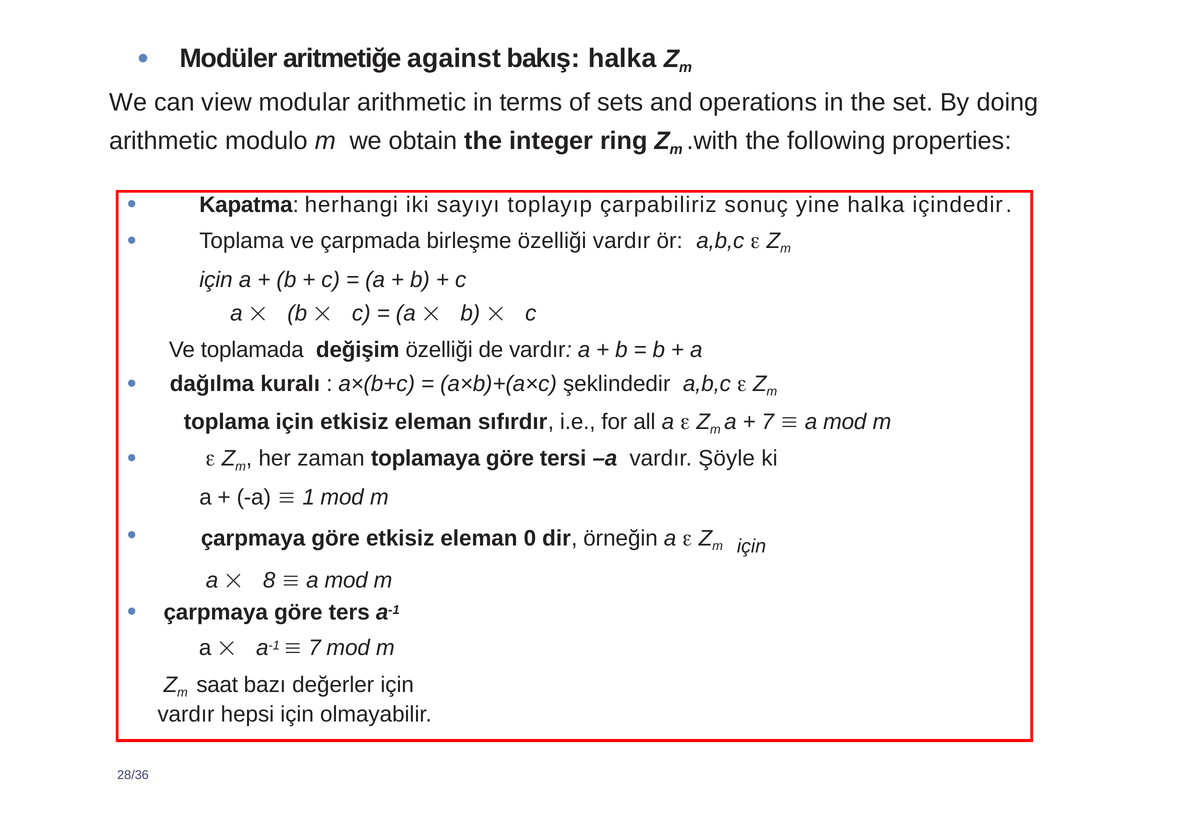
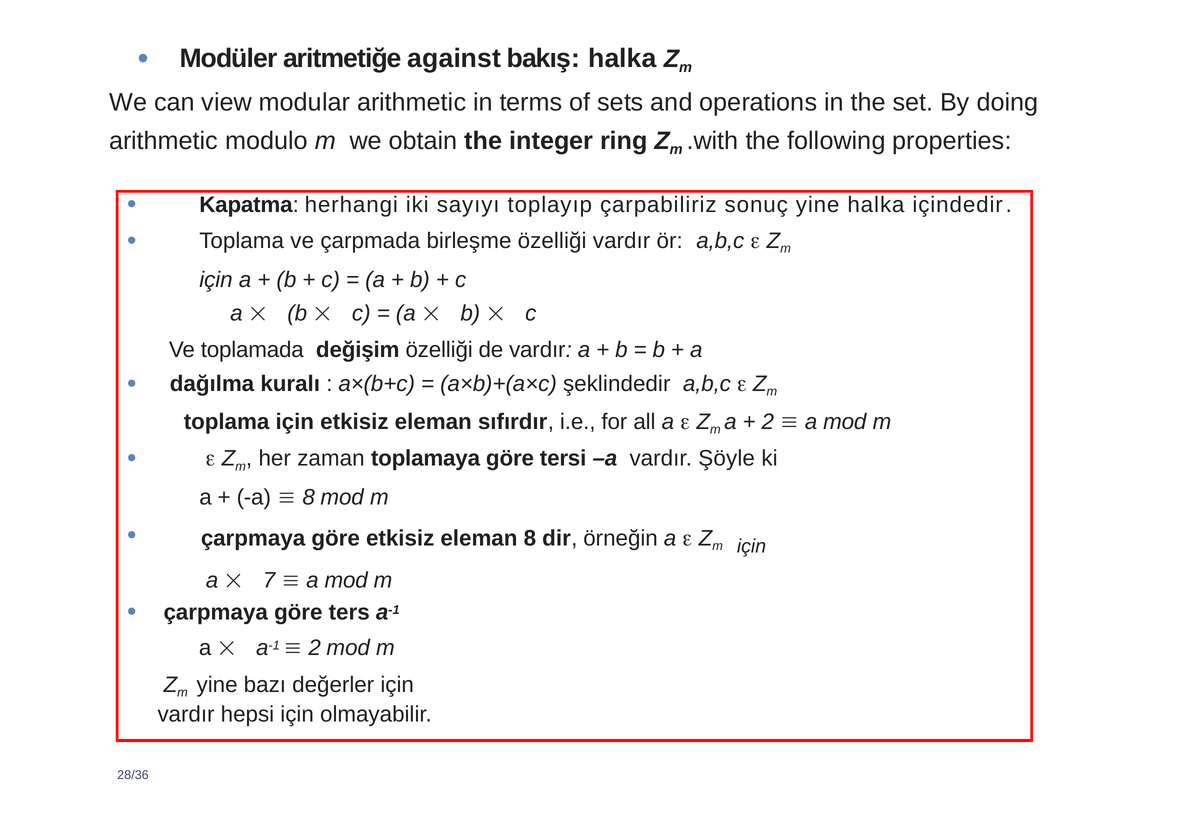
7 at (768, 422): 7 -> 2
1 at (309, 497): 1 -> 8
eleman 0: 0 -> 8
8: 8 -> 7
7 at (315, 648): 7 -> 2
m saat: saat -> yine
